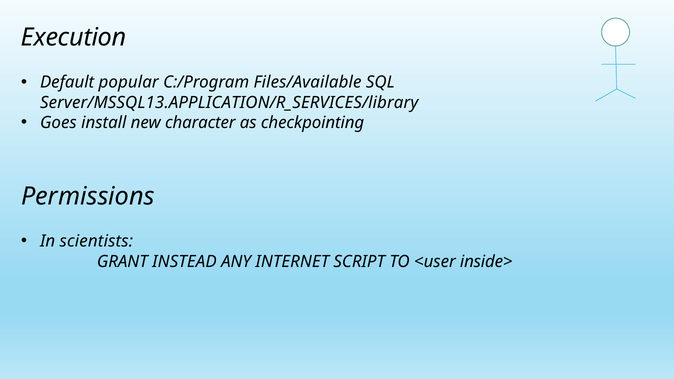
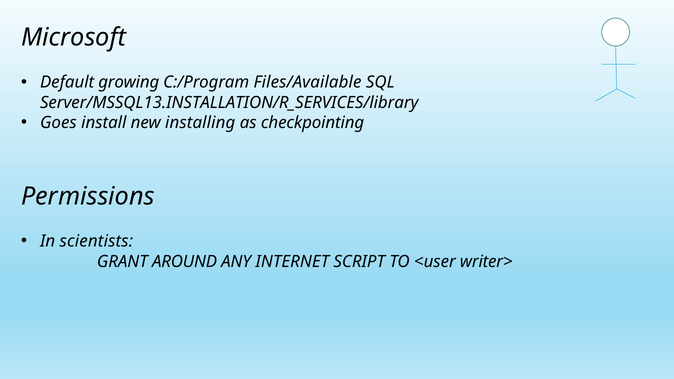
Execution: Execution -> Microsoft
popular: popular -> growing
Server/MSSQL13.APPLICATION/R_SERVICES/library: Server/MSSQL13.APPLICATION/R_SERVICES/library -> Server/MSSQL13.INSTALLATION/R_SERVICES/library
character: character -> installing
INSTEAD: INSTEAD -> AROUND
inside>: inside> -> writer>
